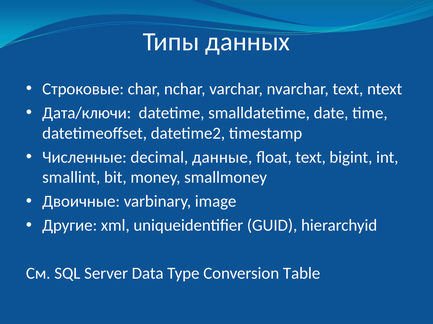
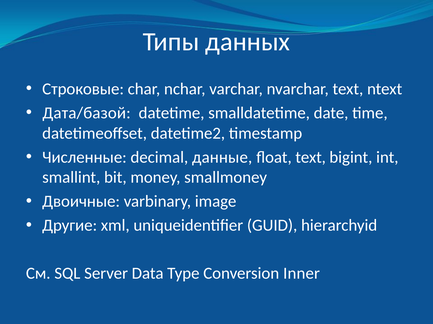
Дата/ключи: Дата/ключи -> Дата/базой
Table: Table -> Inner
